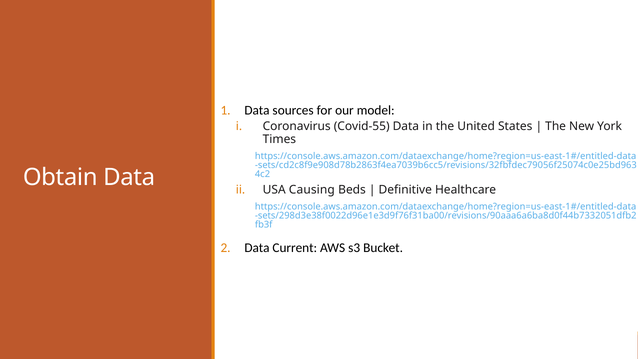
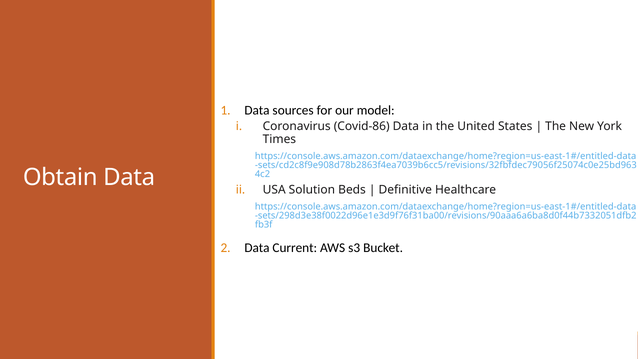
Covid-55: Covid-55 -> Covid-86
Causing: Causing -> Solution
